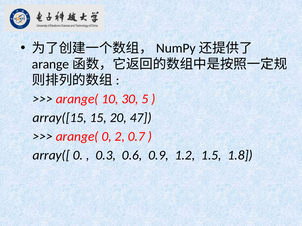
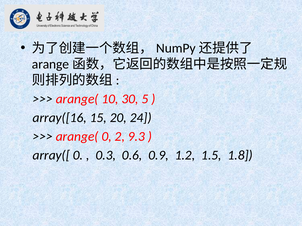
array([15: array([15 -> array([16
47: 47 -> 24
0.7: 0.7 -> 9.3
